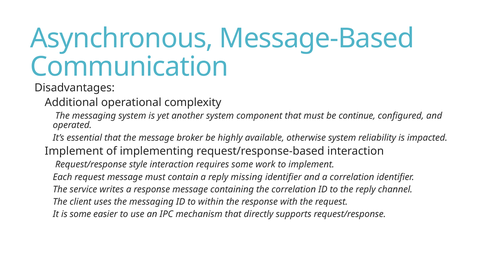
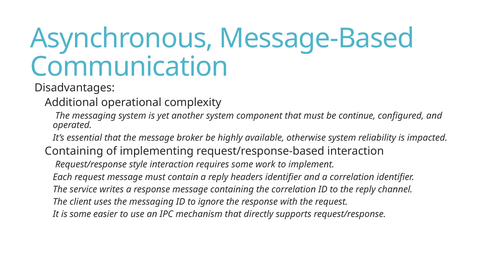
Implement at (74, 151): Implement -> Containing
missing: missing -> headers
within: within -> ignore
